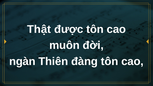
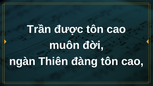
Thật: Thật -> Trần
